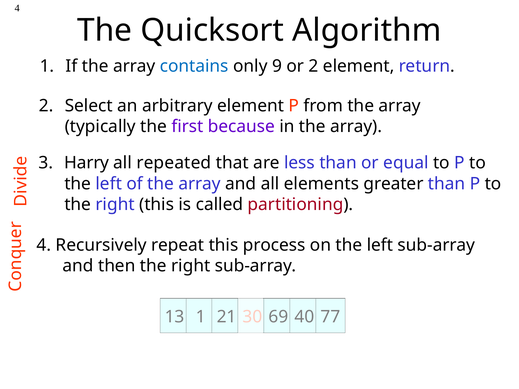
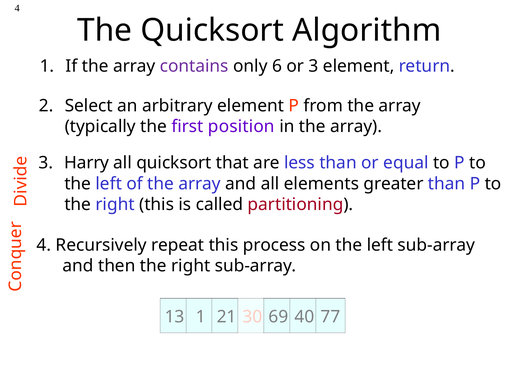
contains colour: blue -> purple
9: 9 -> 6
or 2: 2 -> 3
because: because -> position
all repeated: repeated -> quicksort
